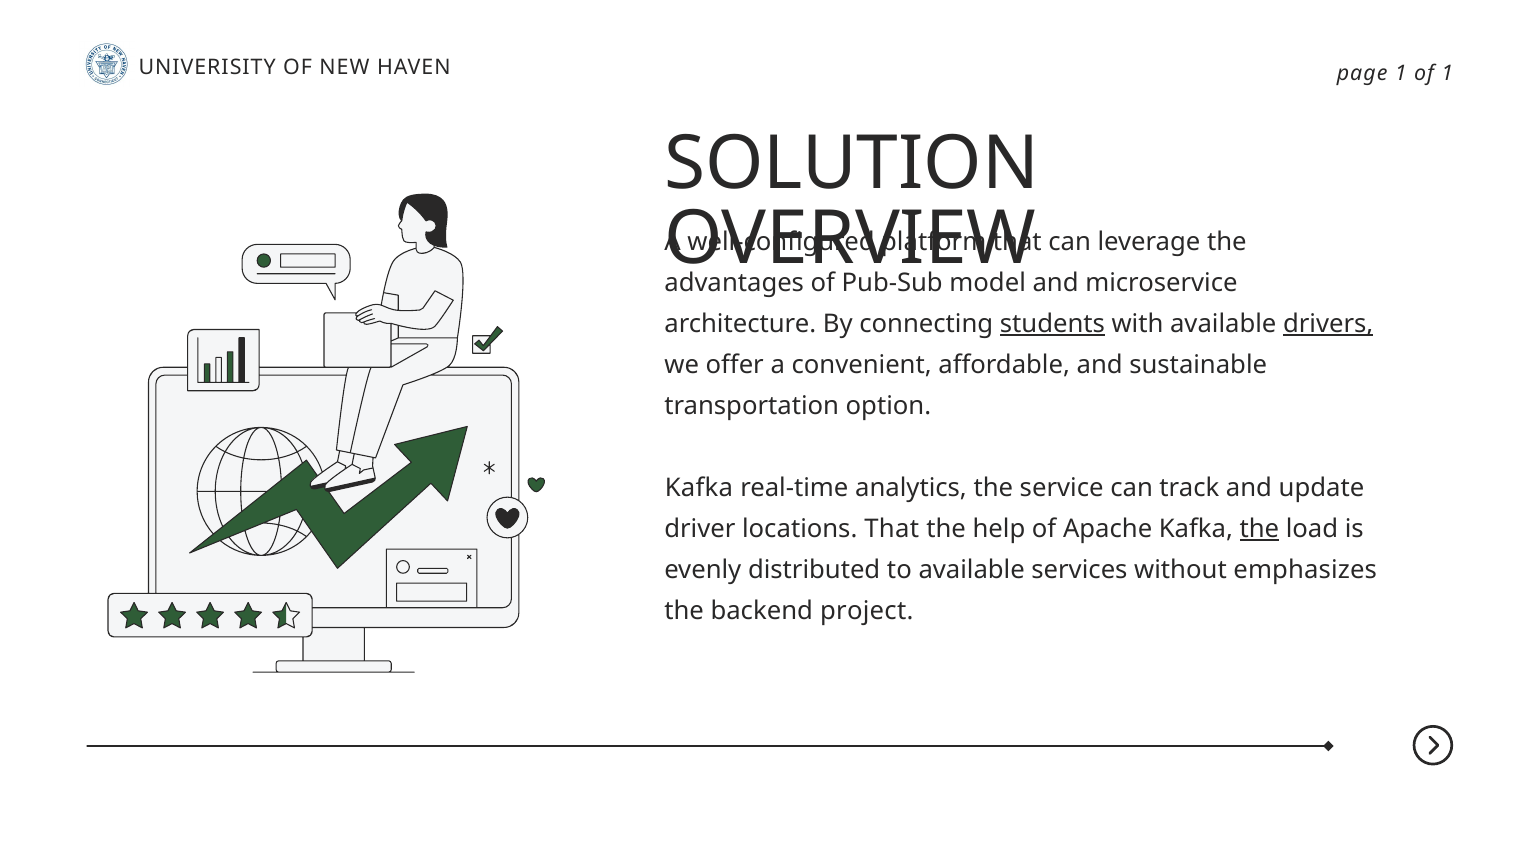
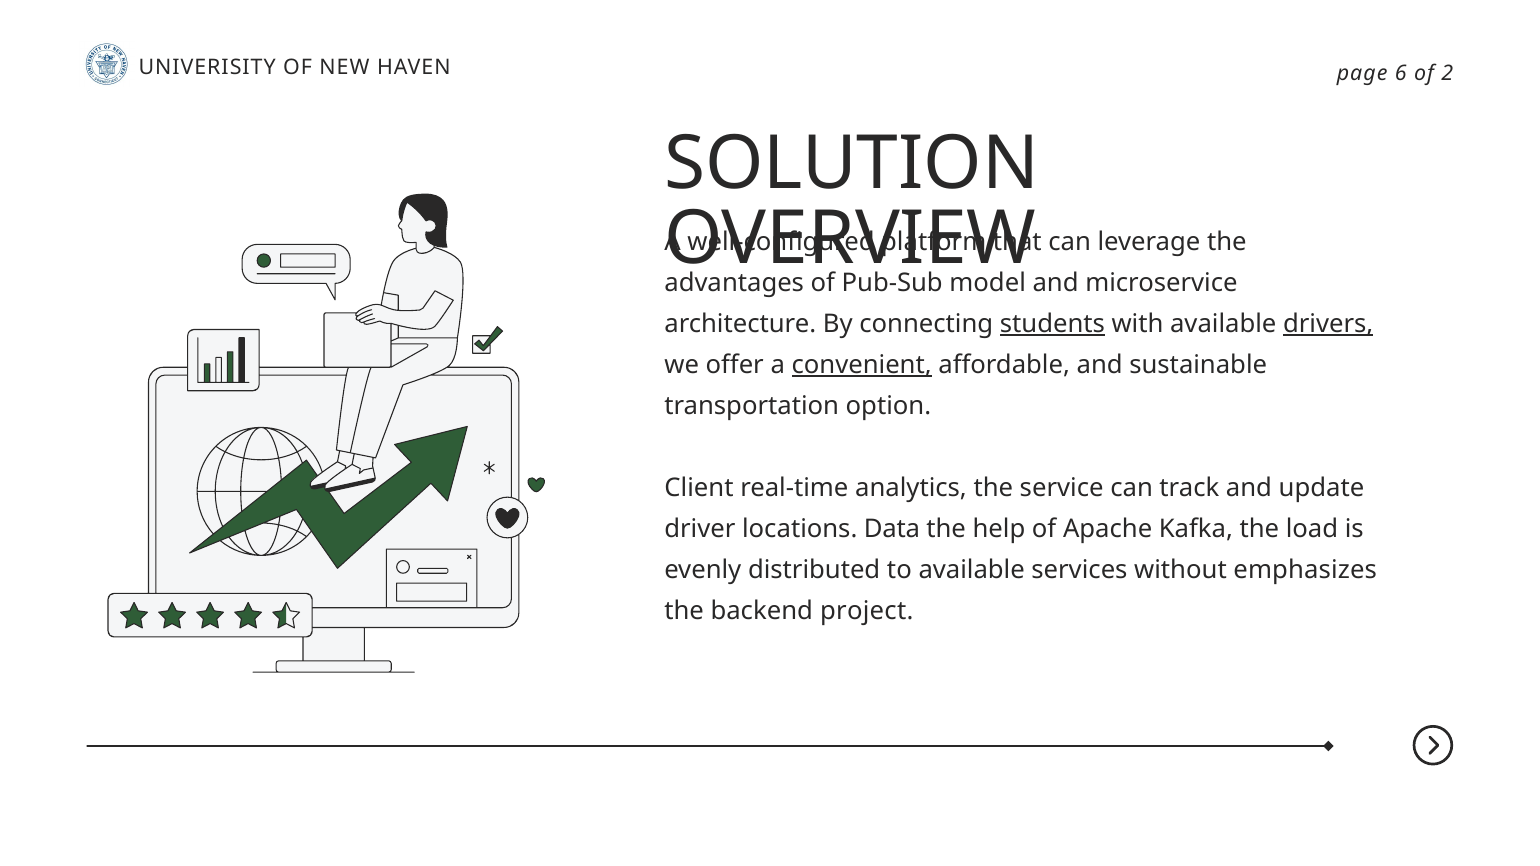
page 1: 1 -> 6
of 1: 1 -> 2
convenient underline: none -> present
Kafka at (699, 488): Kafka -> Client
locations That: That -> Data
the at (1259, 529) underline: present -> none
